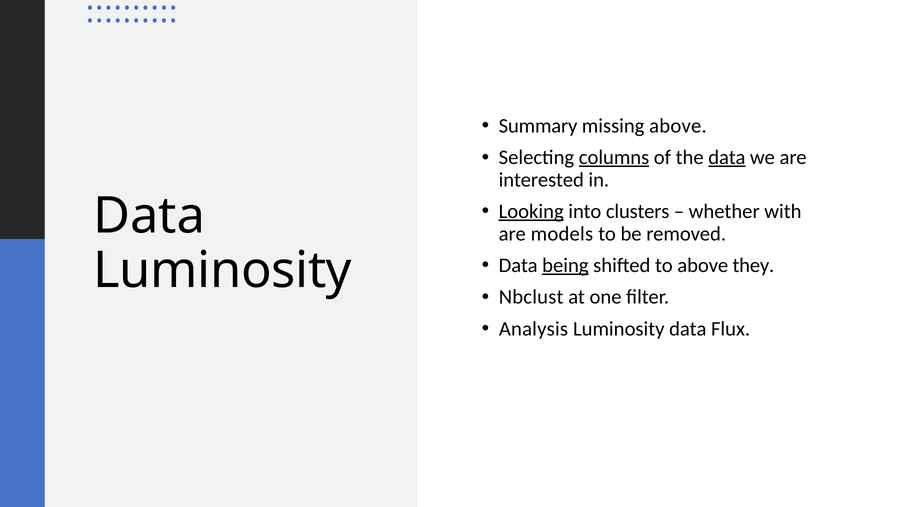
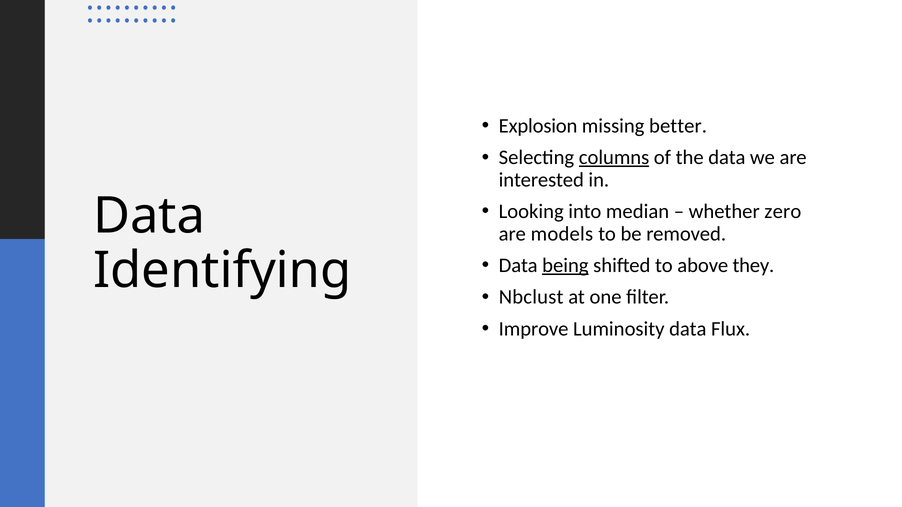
Summary: Summary -> Explosion
missing above: above -> better
data at (727, 158) underline: present -> none
Looking underline: present -> none
clusters: clusters -> median
with: with -> zero
Luminosity at (222, 271): Luminosity -> Identifying
Analysis: Analysis -> Improve
